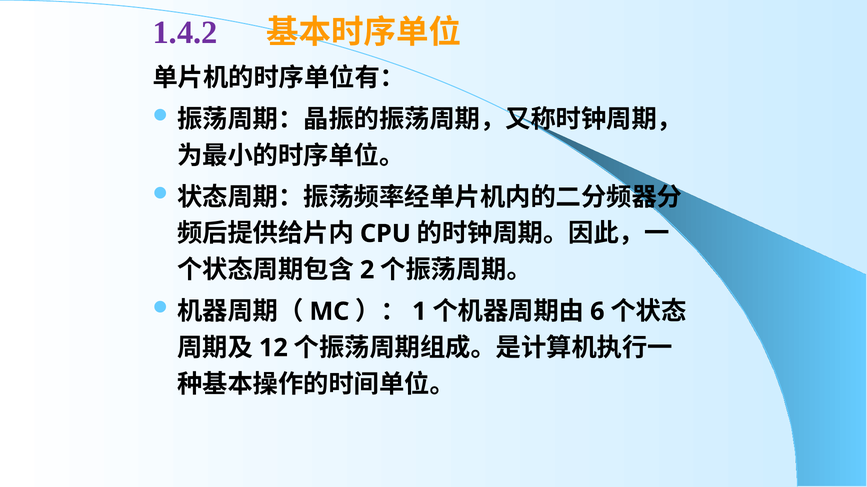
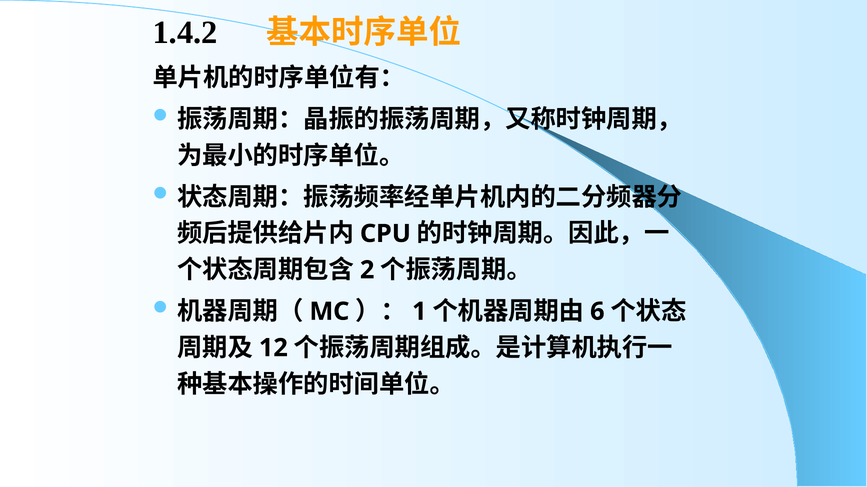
1.4.2 colour: purple -> black
